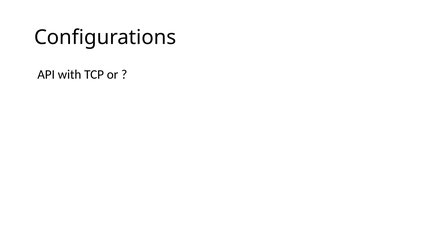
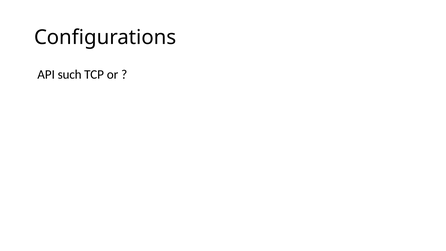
with: with -> such
